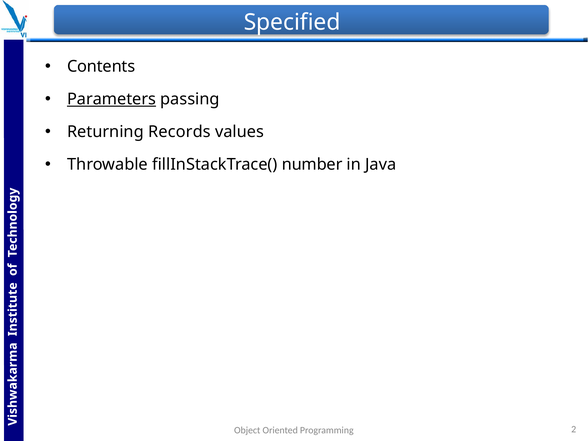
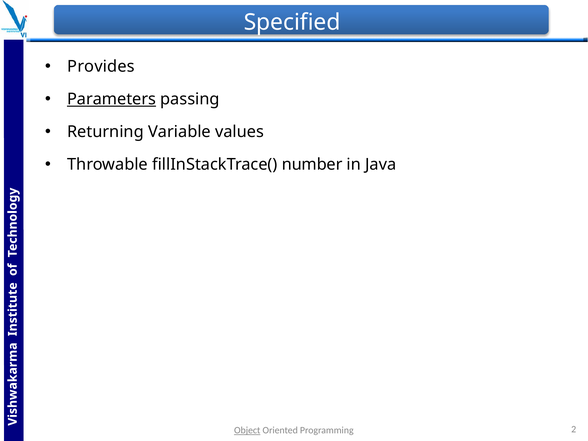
Contents: Contents -> Provides
Records: Records -> Variable
Object underline: none -> present
